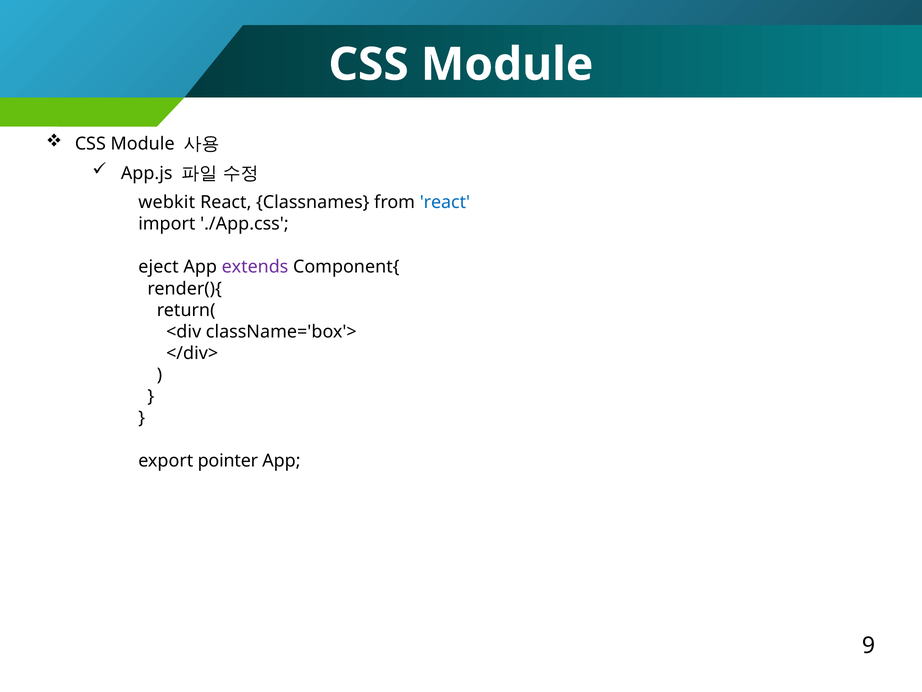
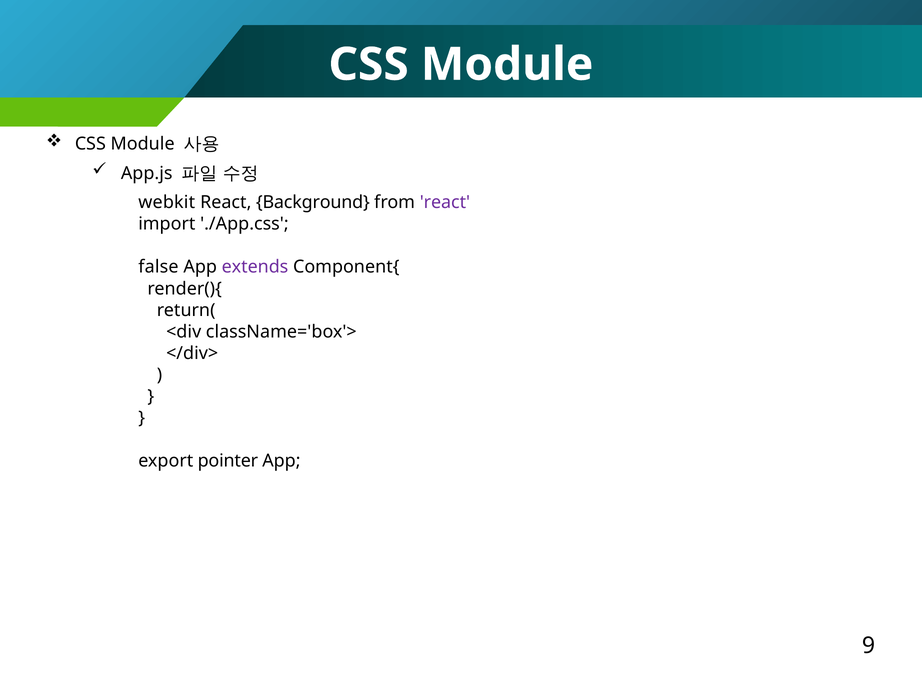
Classnames: Classnames -> Background
react at (445, 202) colour: blue -> purple
eject: eject -> false
